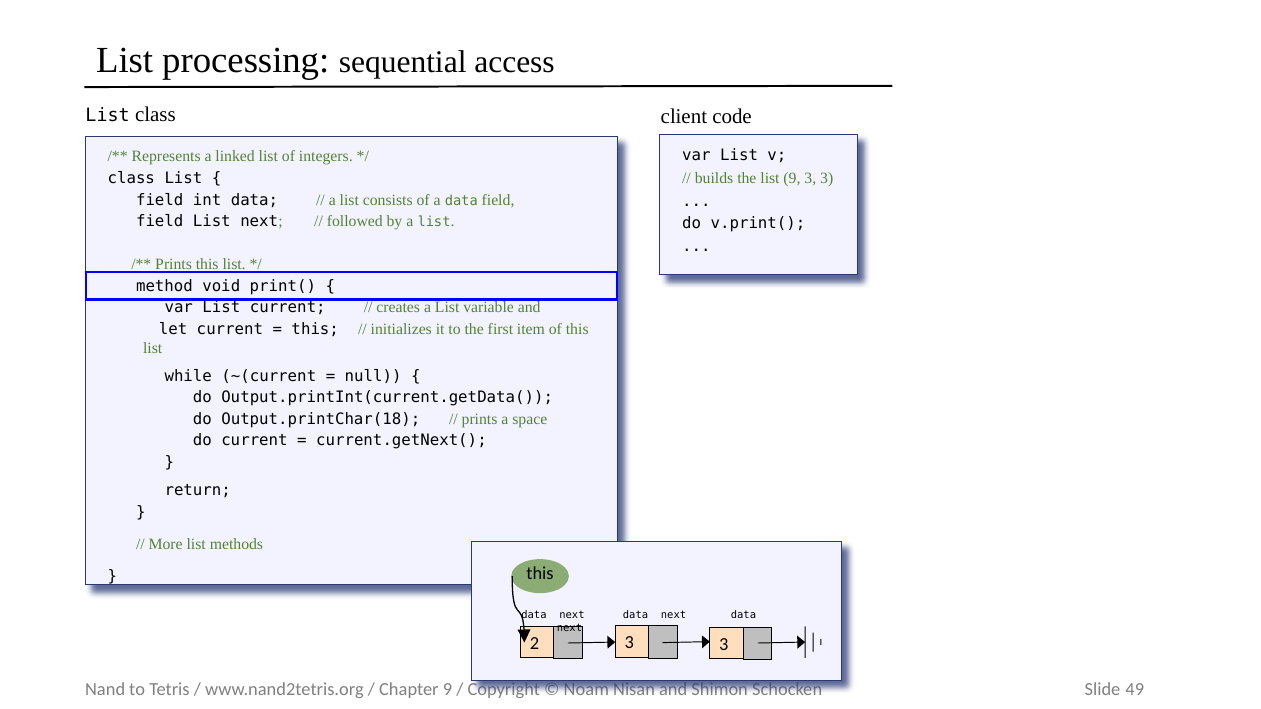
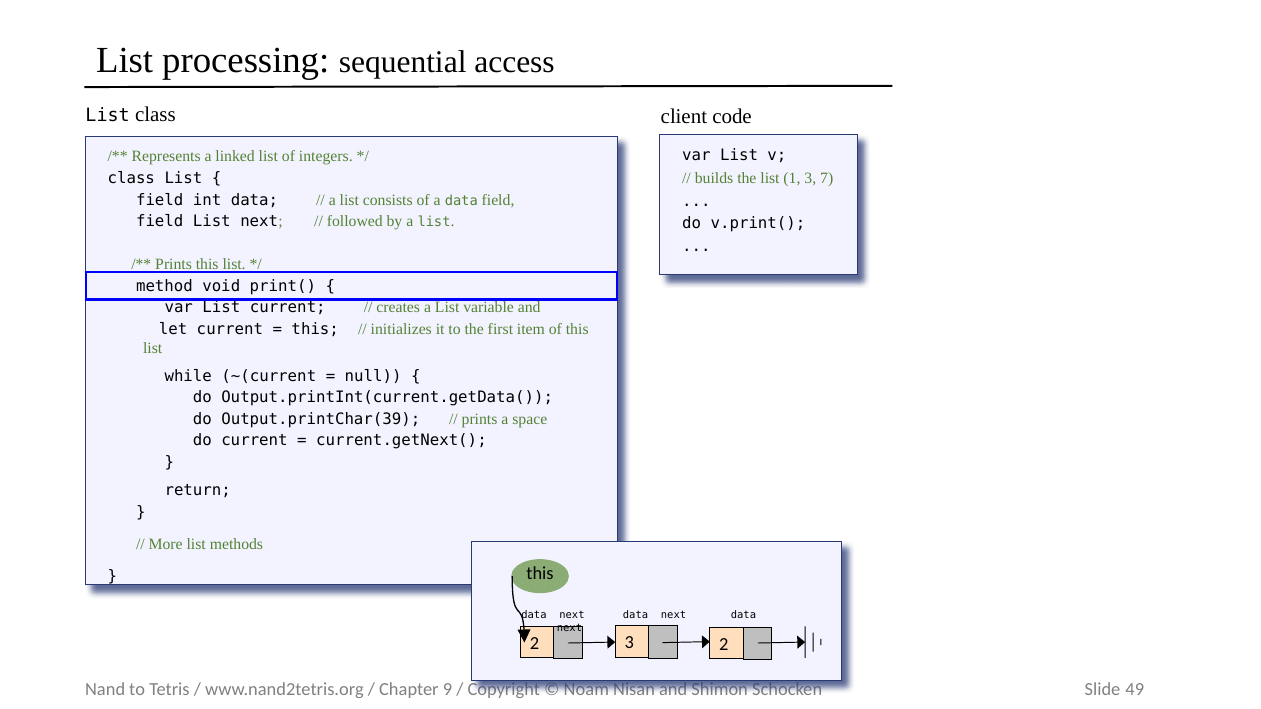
list 9: 9 -> 1
3 at (827, 178): 3 -> 7
Output.printChar(18: Output.printChar(18 -> Output.printChar(39
2 3 3: 3 -> 2
